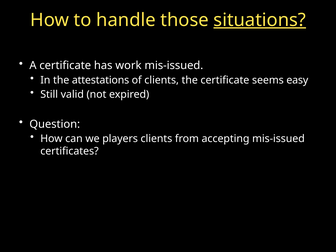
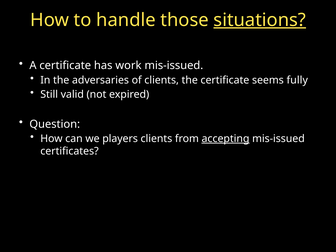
attestations: attestations -> adversaries
easy: easy -> fully
accepting underline: none -> present
